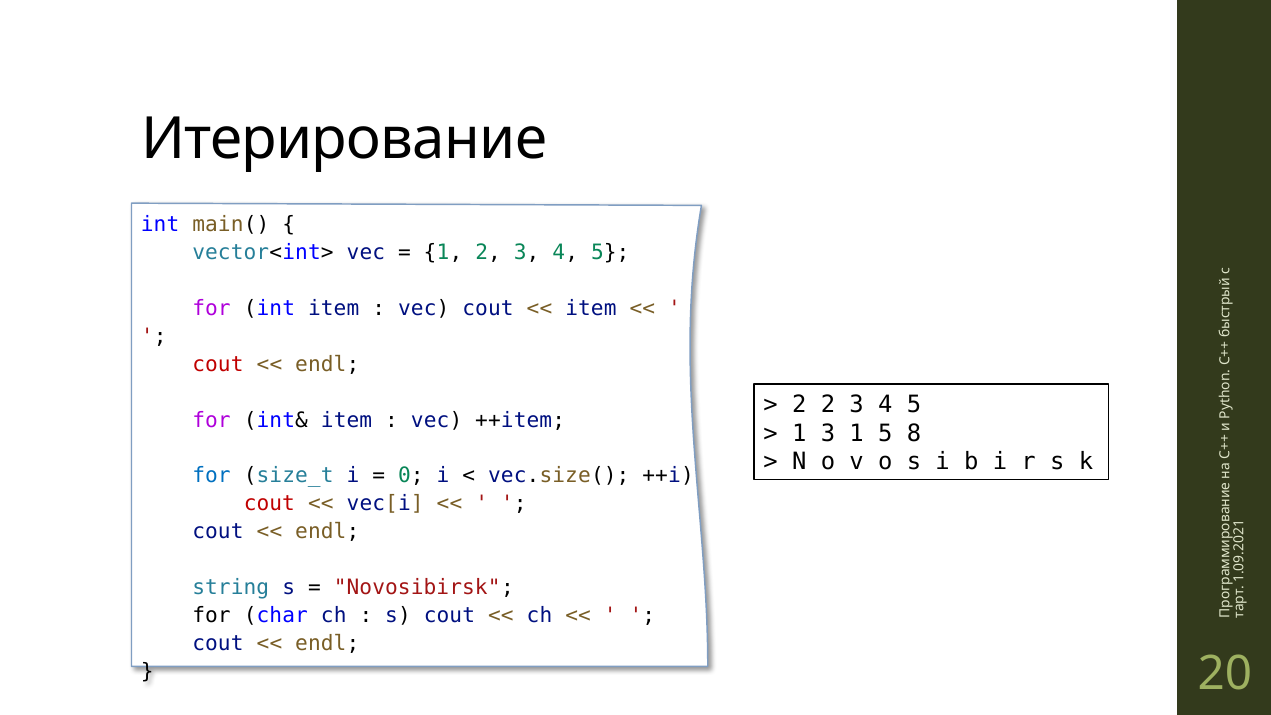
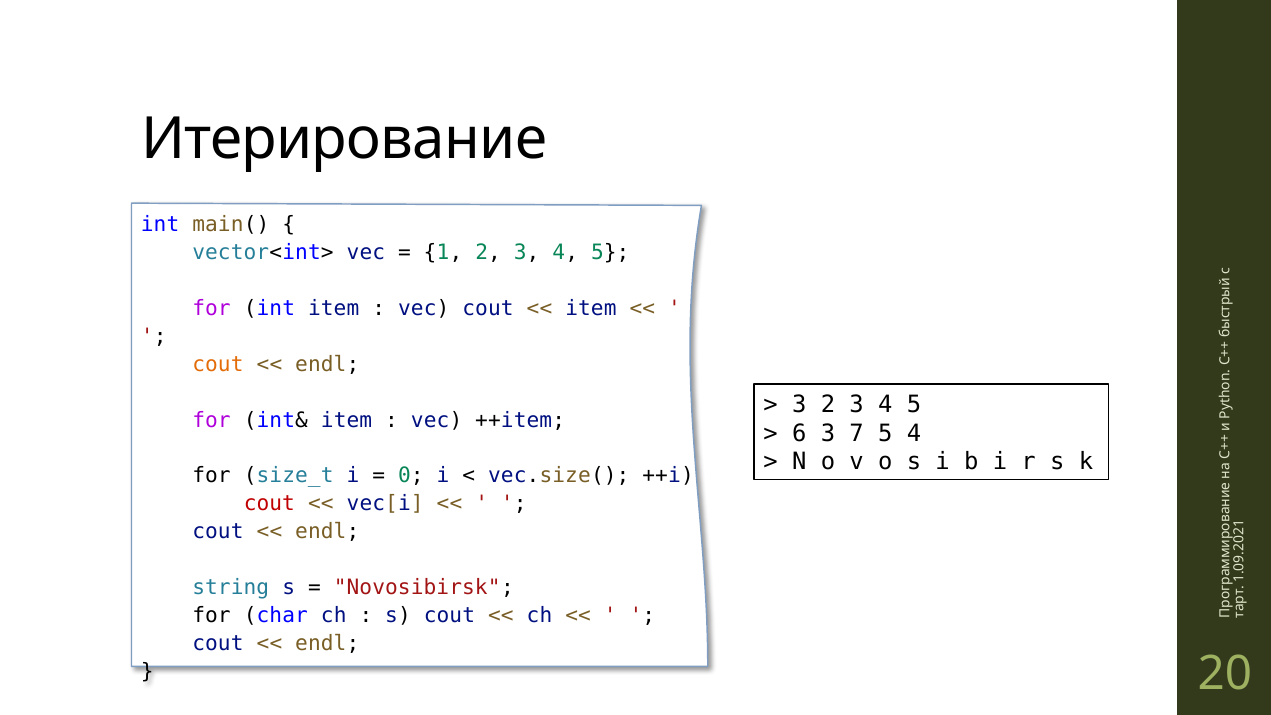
cout at (218, 364) colour: red -> orange
2 at (799, 405): 2 -> 3
1 at (799, 433): 1 -> 6
3 1: 1 -> 7
5 8: 8 -> 4
for at (212, 476) colour: blue -> black
